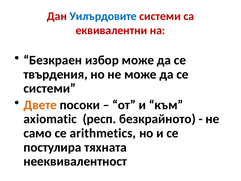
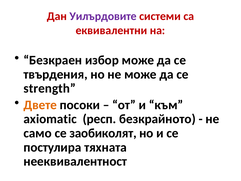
Уилърдовите colour: blue -> purple
системи at (50, 88): системи -> strength
arithmetics: arithmetics -> заобиколят
